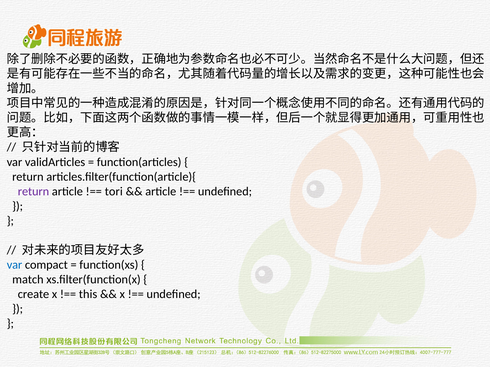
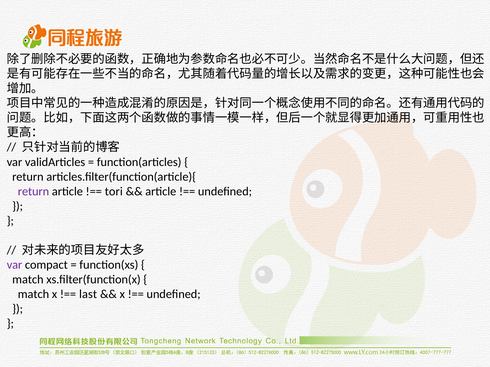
var at (15, 265) colour: blue -> purple
create at (33, 294): create -> match
this: this -> last
